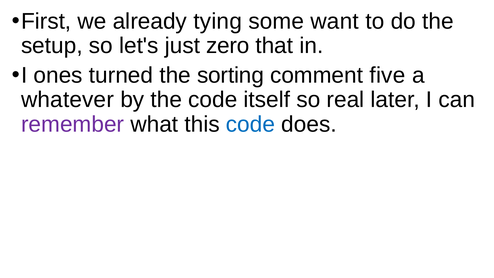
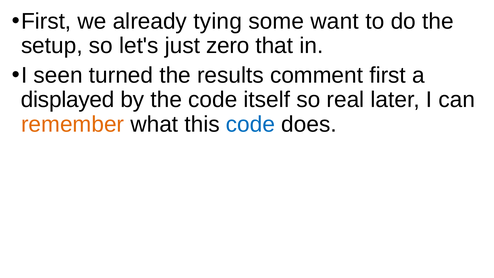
ones: ones -> seen
sorting: sorting -> results
comment five: five -> first
whatever: whatever -> displayed
remember colour: purple -> orange
